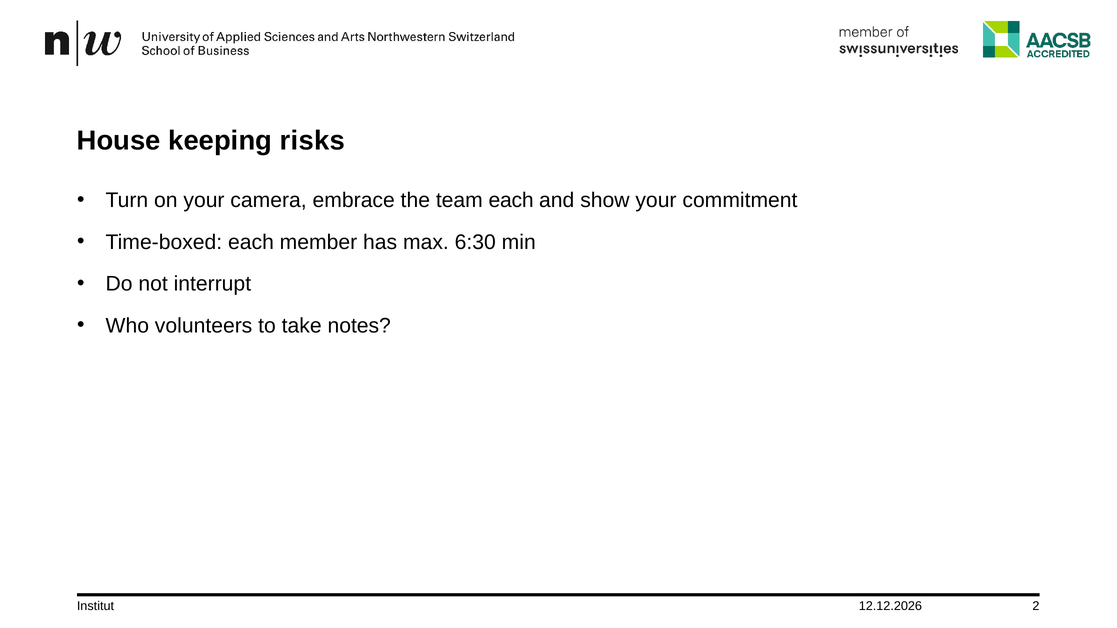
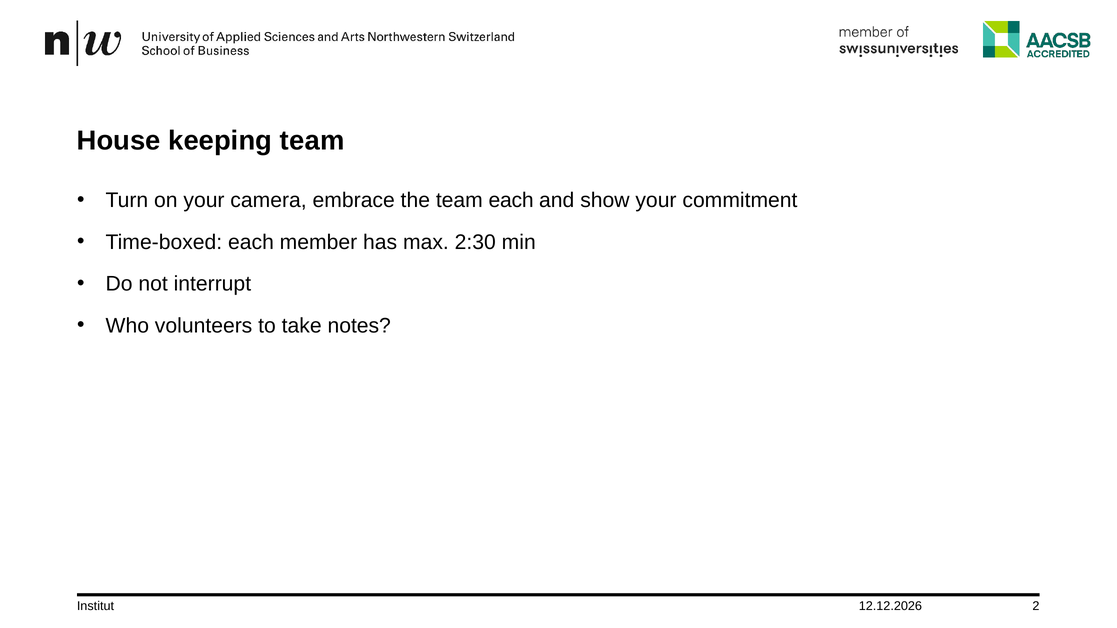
keeping risks: risks -> team
6:30: 6:30 -> 2:30
